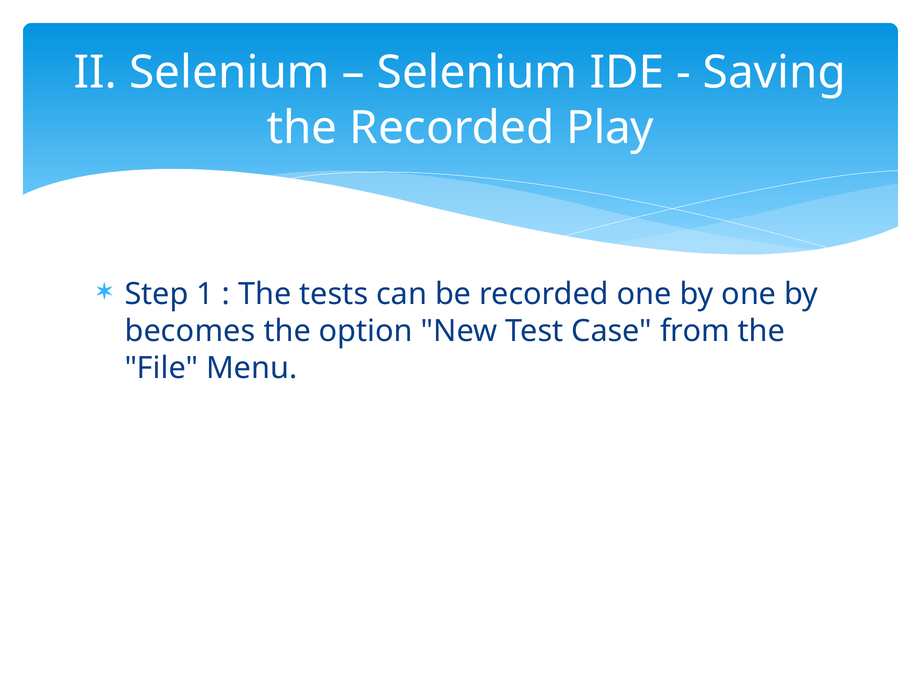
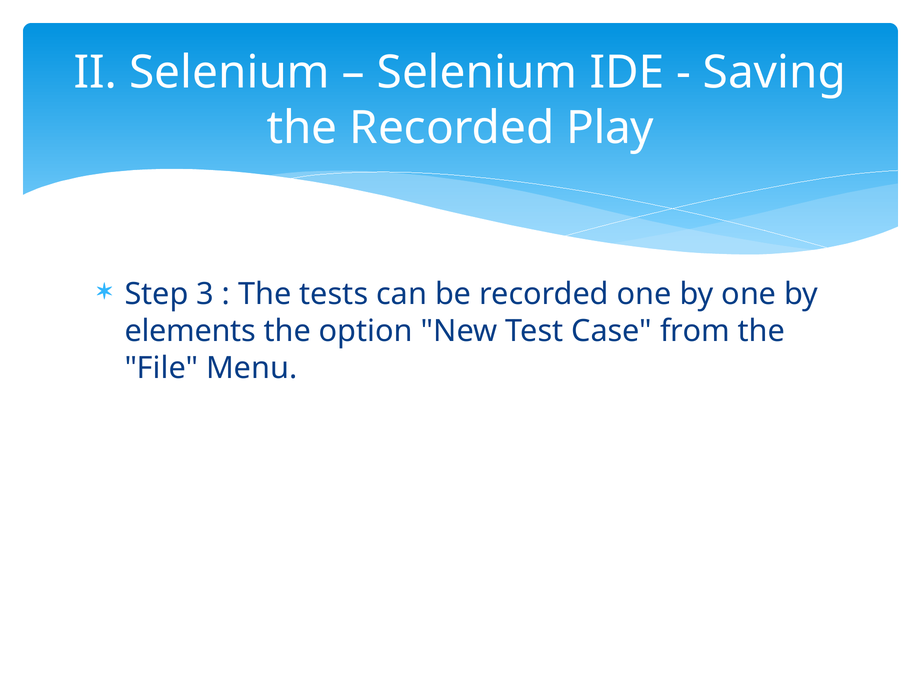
1: 1 -> 3
becomes: becomes -> elements
